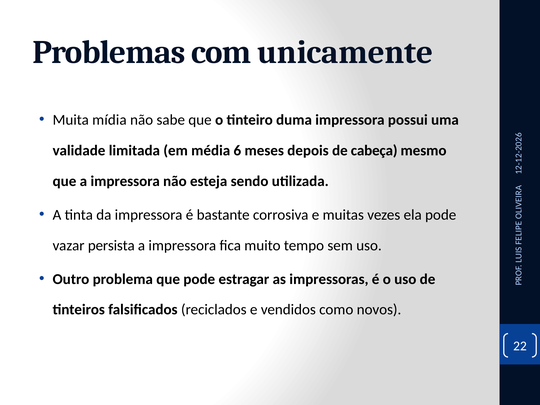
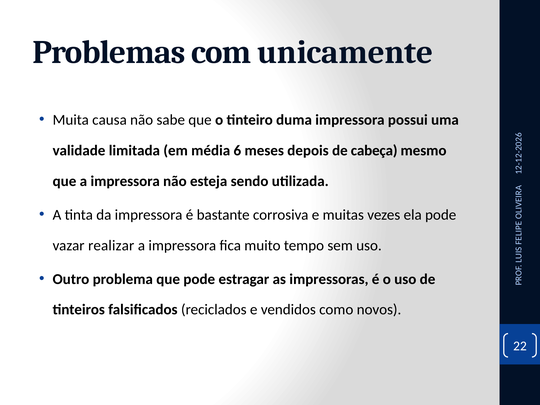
mídia: mídia -> causa
persista: persista -> realizar
